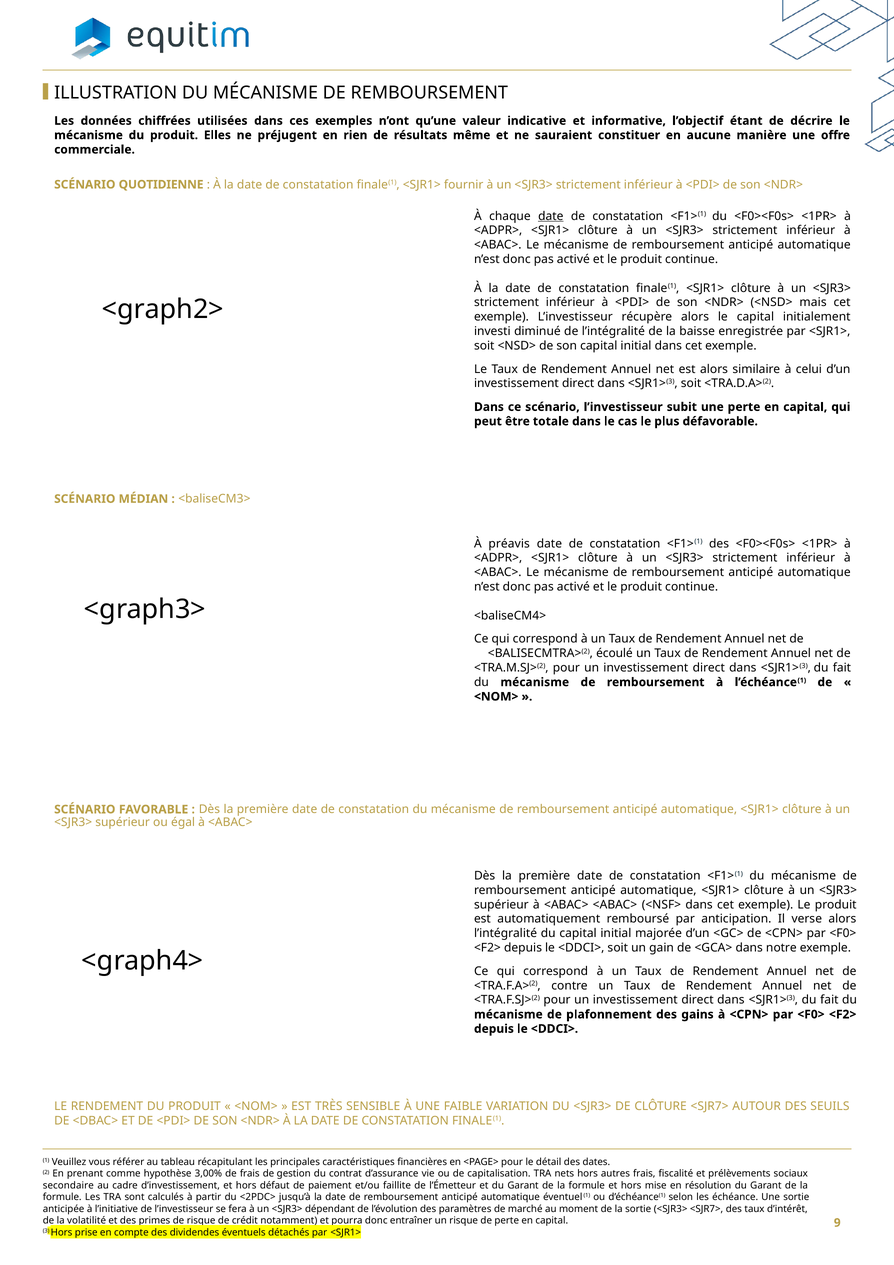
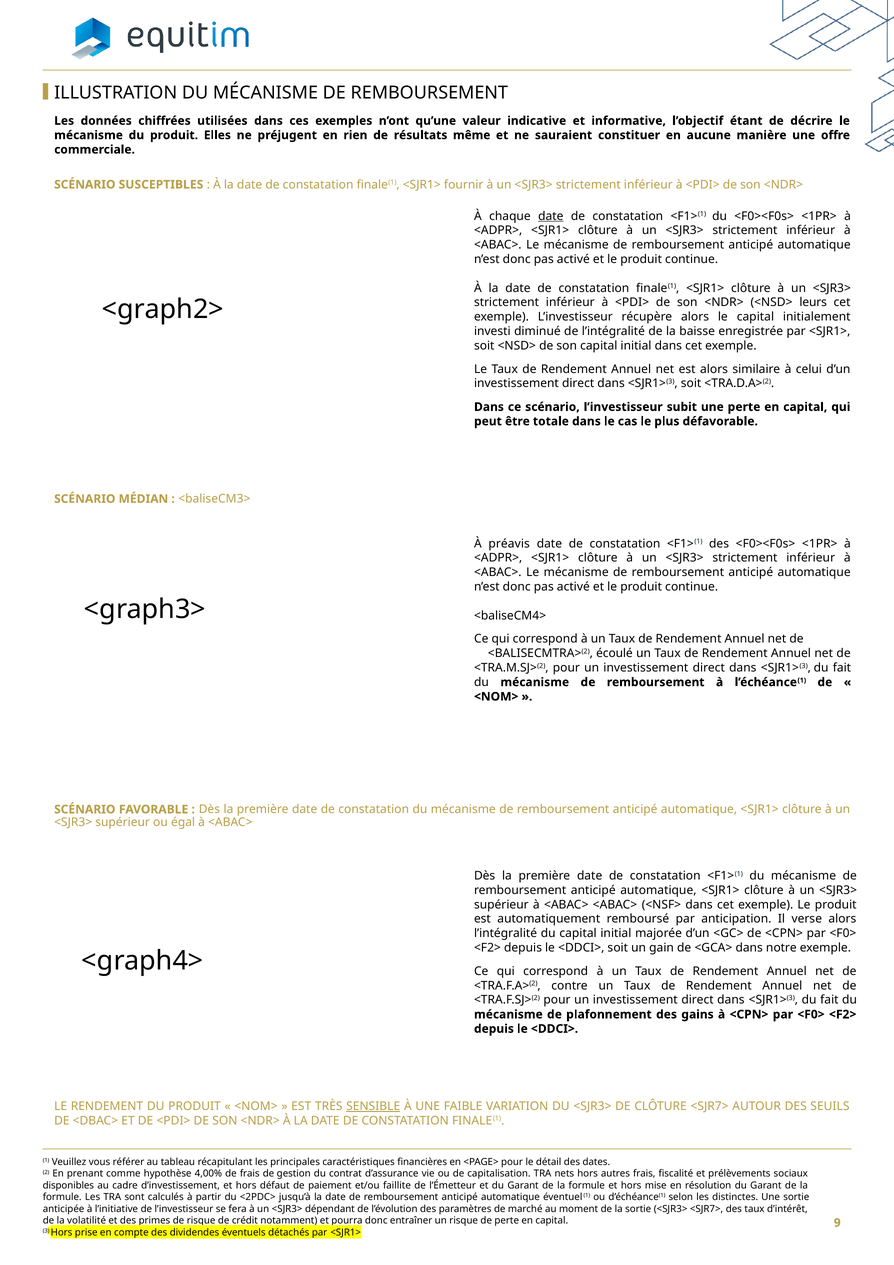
QUOTIDIENNE: QUOTIDIENNE -> SUSCEPTIBLES
mais: mais -> leurs
SENSIBLE underline: none -> present
3,00%: 3,00% -> 4,00%
secondaire: secondaire -> disponibles
échéance: échéance -> distinctes
